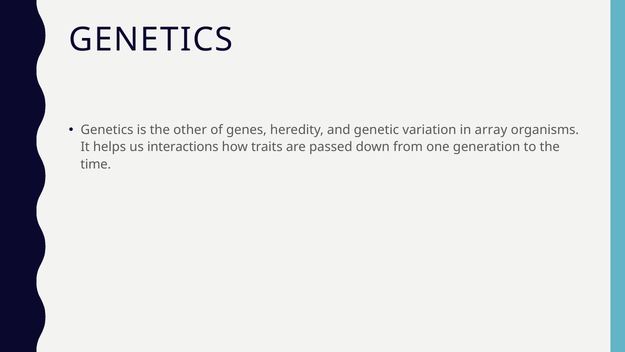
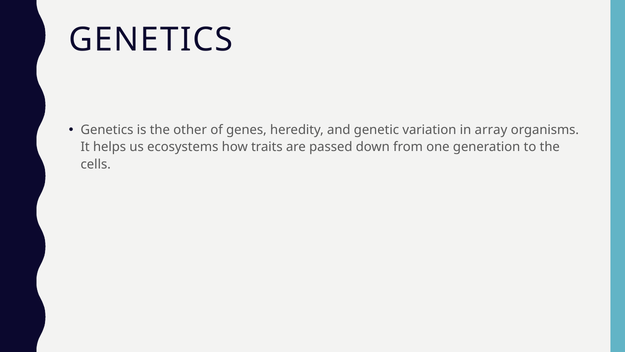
interactions: interactions -> ecosystems
time: time -> cells
